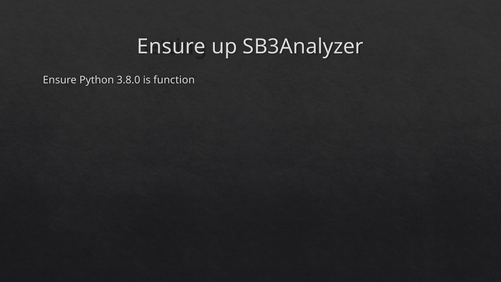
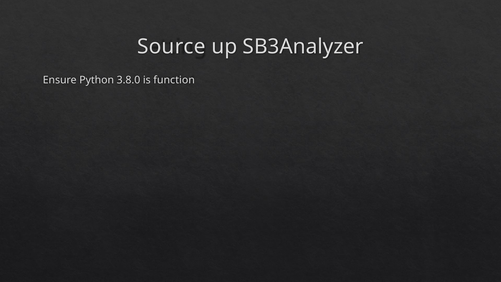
Ensure at (171, 46): Ensure -> Source
